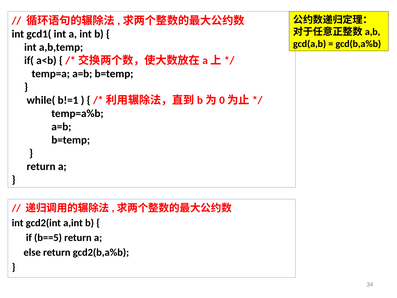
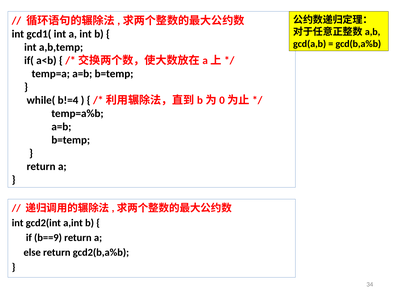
b!=1: b!=1 -> b!=4
b==5: b==5 -> b==9
